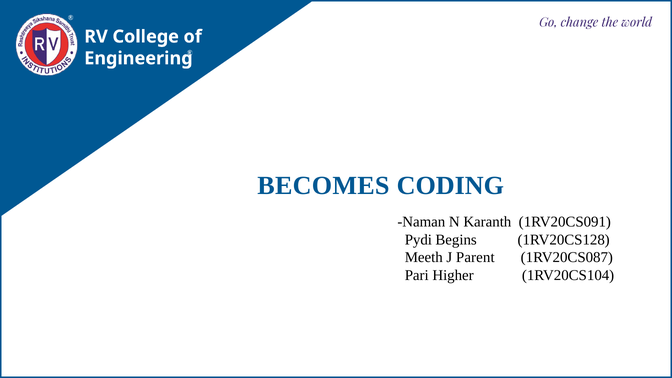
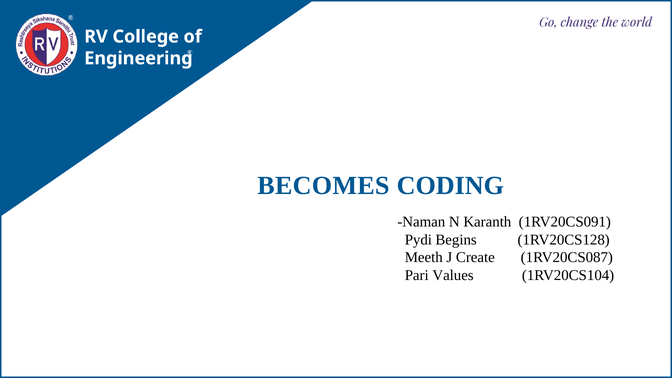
Parent: Parent -> Create
Higher: Higher -> Values
